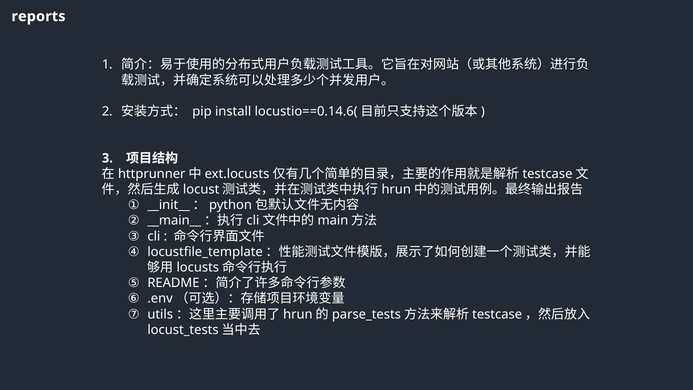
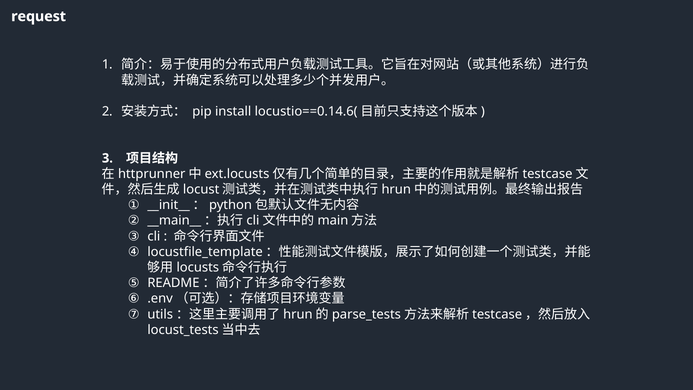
reports: reports -> request
